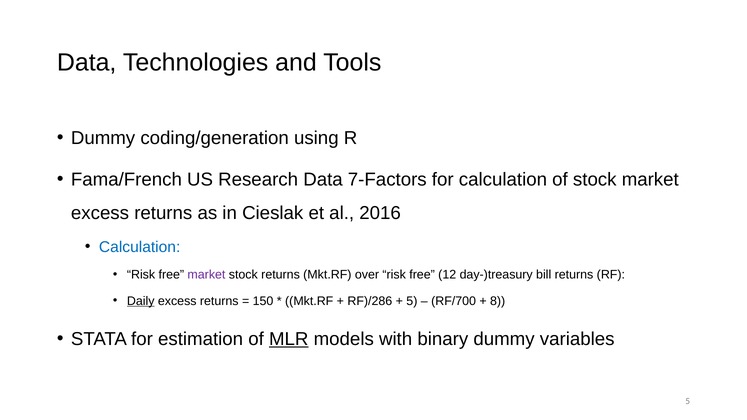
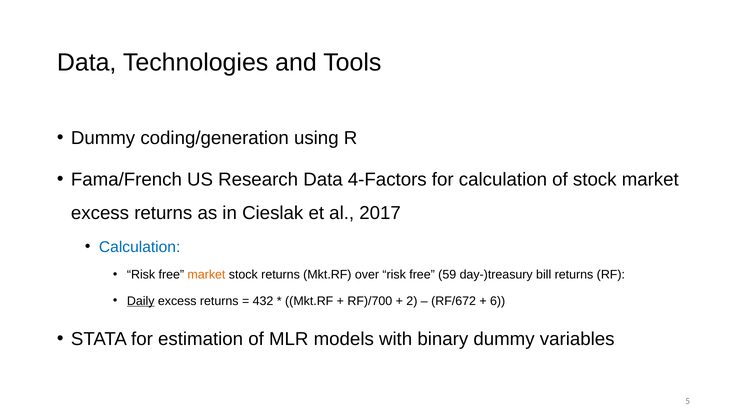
7-Factors: 7-Factors -> 4-Factors
2016: 2016 -> 2017
market at (206, 275) colour: purple -> orange
12: 12 -> 59
150: 150 -> 432
RF)/286: RF)/286 -> RF)/700
5 at (412, 301): 5 -> 2
RF/700: RF/700 -> RF/672
8: 8 -> 6
MLR underline: present -> none
